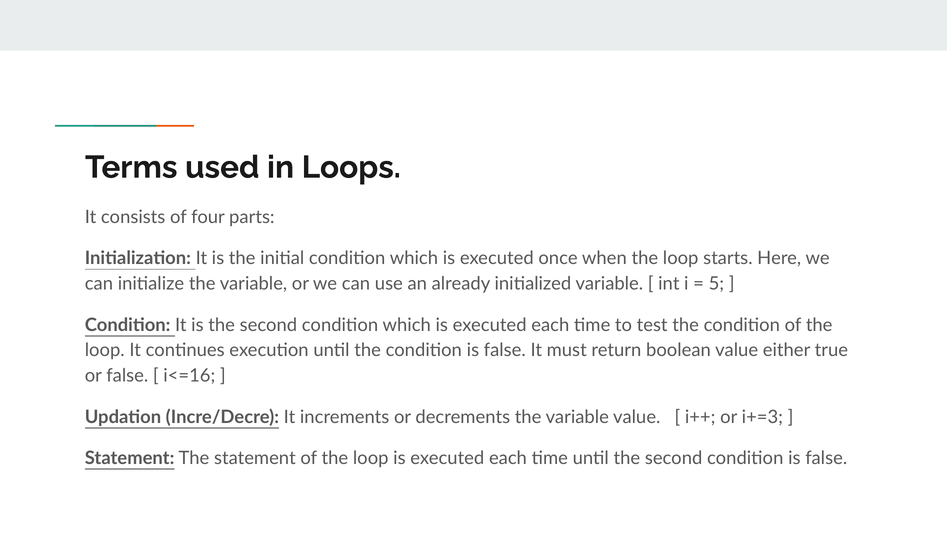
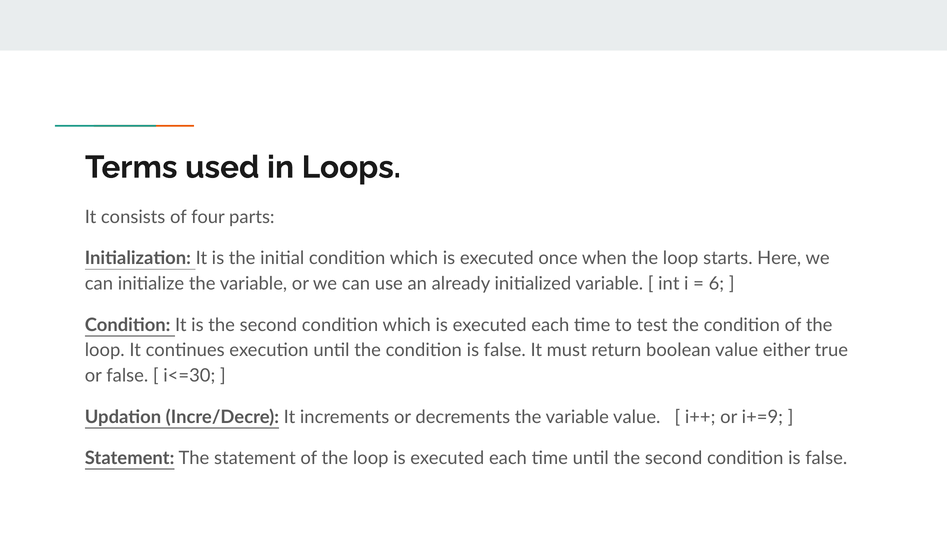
5: 5 -> 6
i<=16: i<=16 -> i<=30
i+=3: i+=3 -> i+=9
